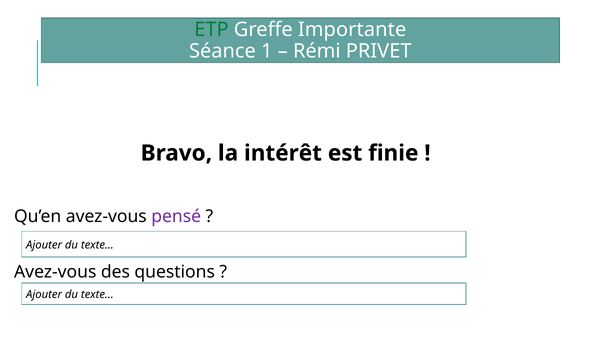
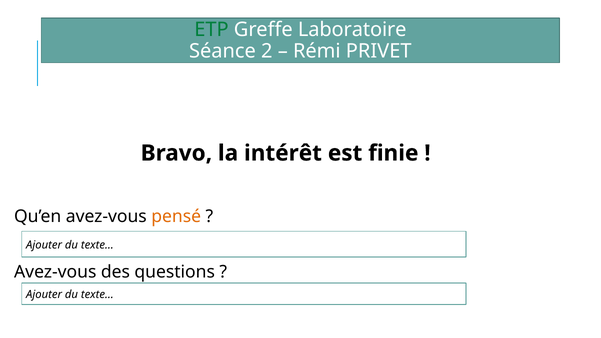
Importante: Importante -> Laboratoire
1: 1 -> 2
pensé colour: purple -> orange
